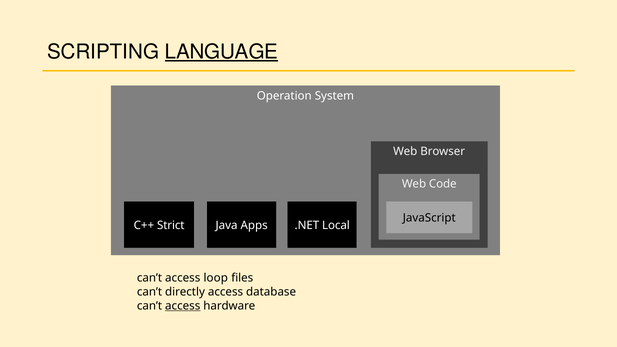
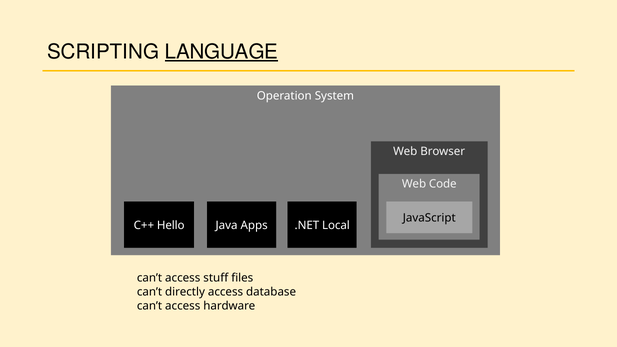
Strict: Strict -> Hello
loop: loop -> stuff
access at (183, 306) underline: present -> none
